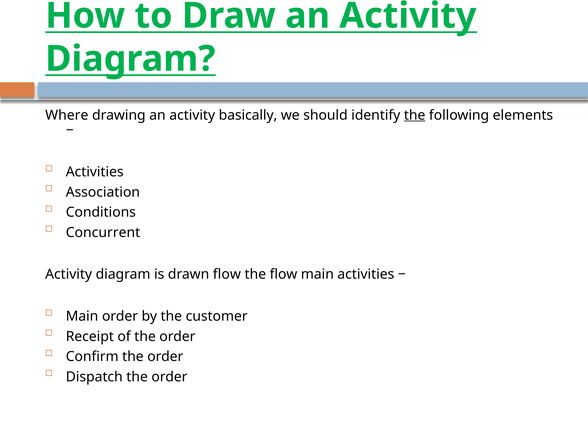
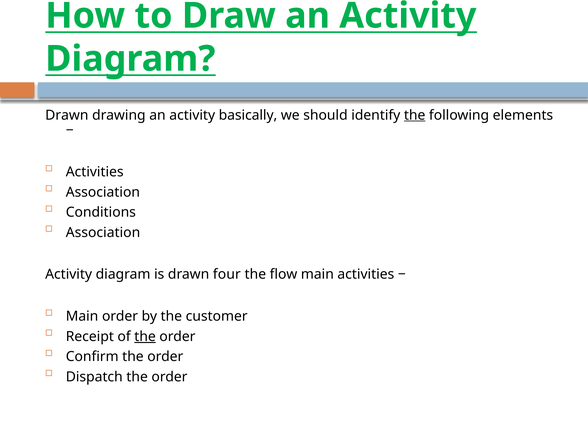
Where at (67, 115): Where -> Drawn
Concurrent at (103, 232): Concurrent -> Association
drawn flow: flow -> four
the at (145, 337) underline: none -> present
